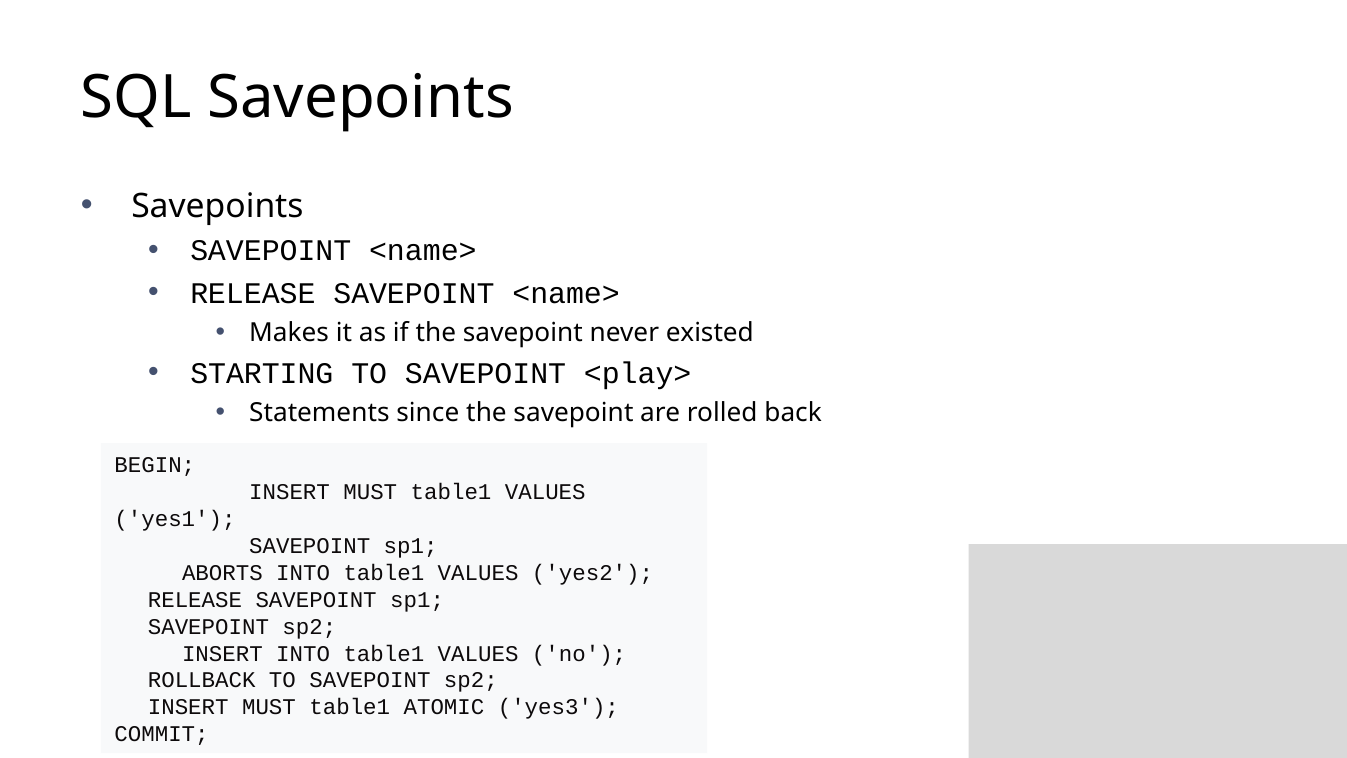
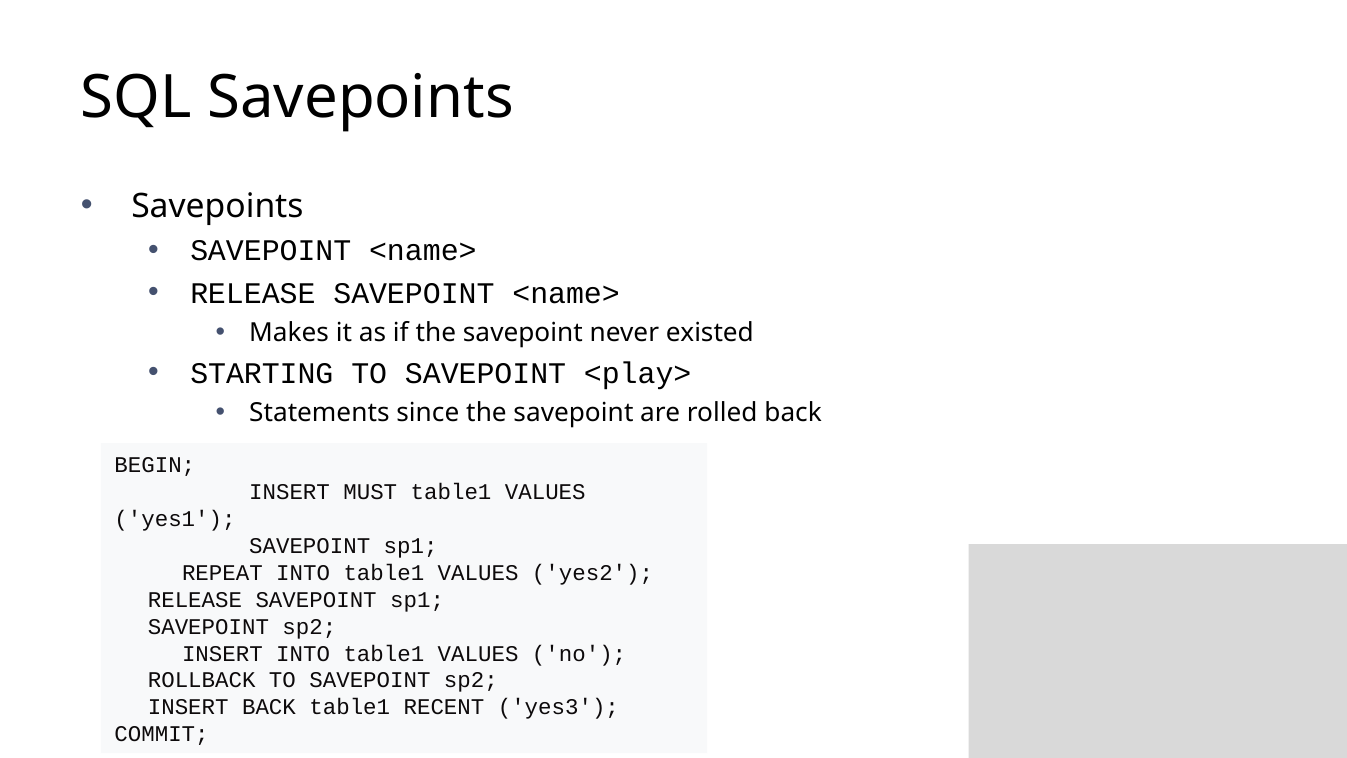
ABORTS: ABORTS -> REPEAT
MUST at (269, 707): MUST -> BACK
ATOMIC: ATOMIC -> RECENT
